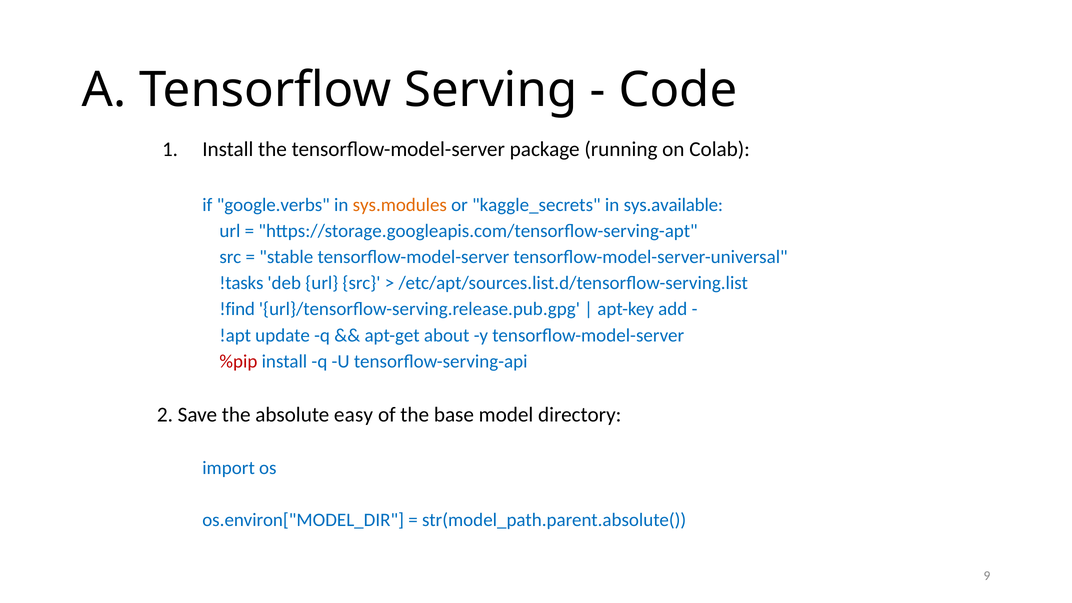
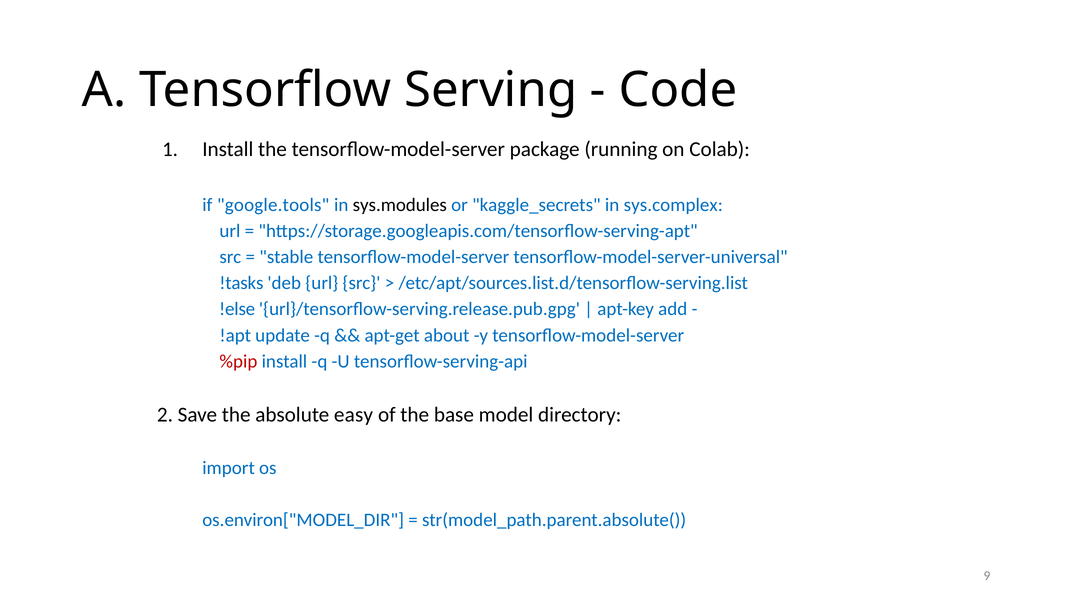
google.verbs: google.verbs -> google.tools
sys.modules colour: orange -> black
sys.available: sys.available -> sys.complex
!find: !find -> !else
